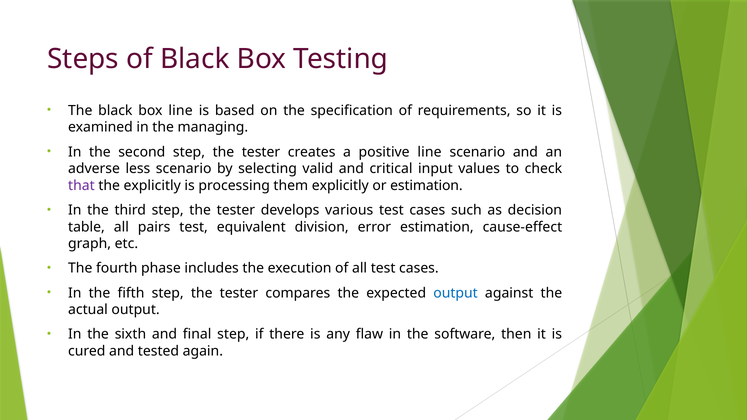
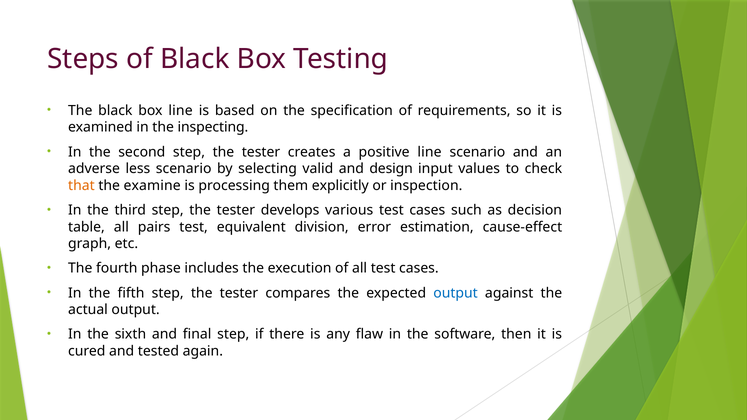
managing: managing -> inspecting
critical: critical -> design
that colour: purple -> orange
the explicitly: explicitly -> examine
or estimation: estimation -> inspection
